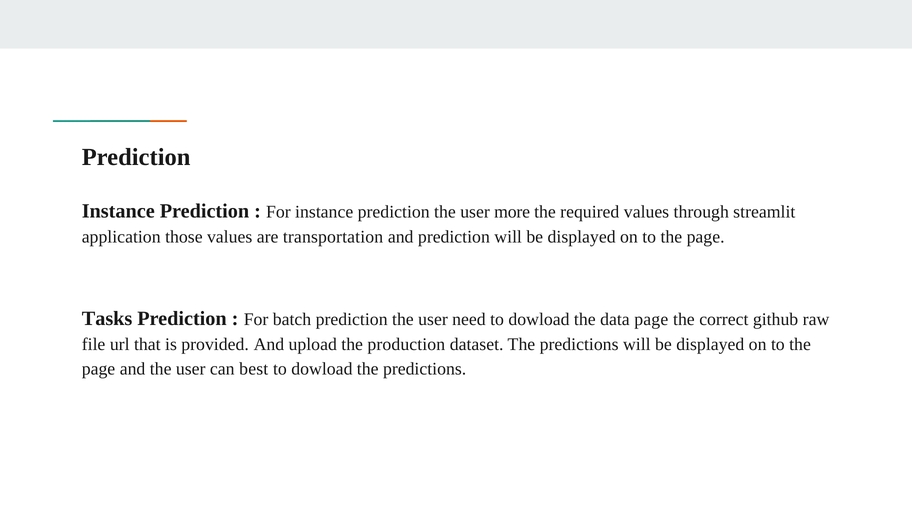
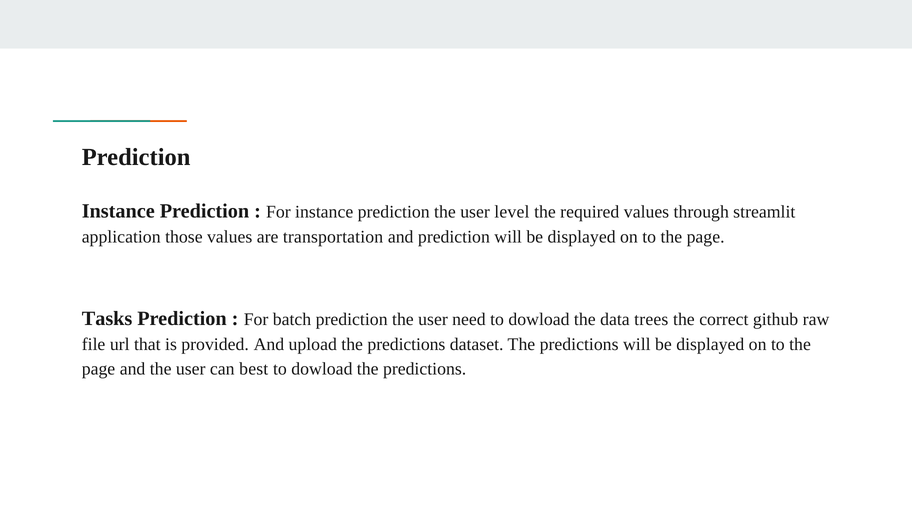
more: more -> level
data page: page -> trees
upload the production: production -> predictions
